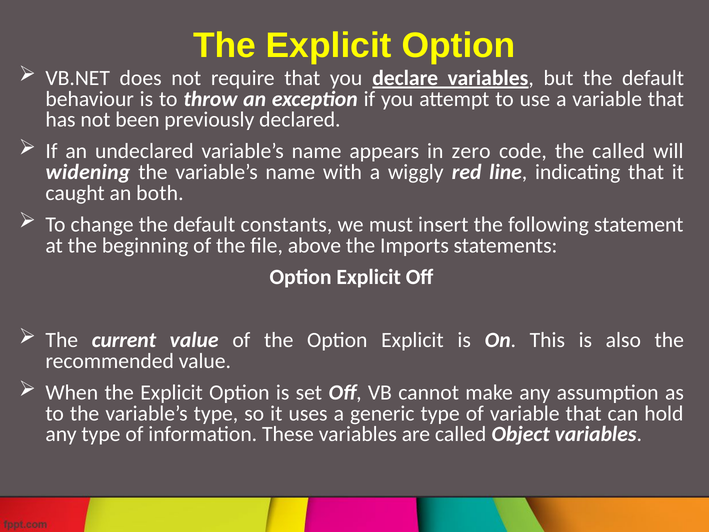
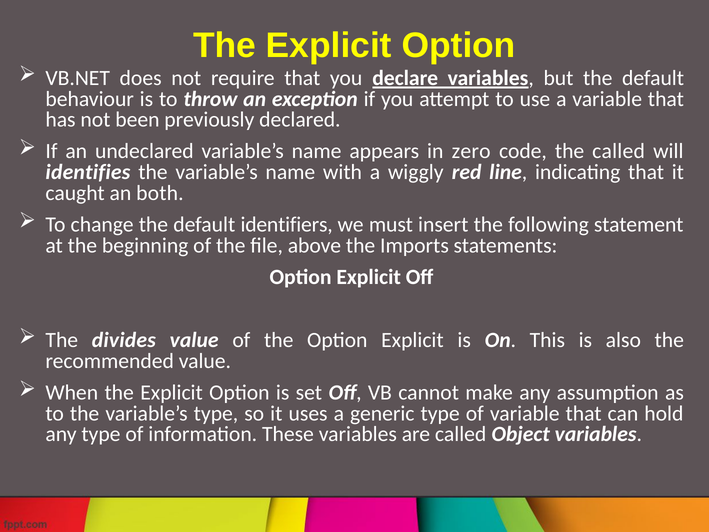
widening: widening -> identifies
constants: constants -> identifiers
current: current -> divides
